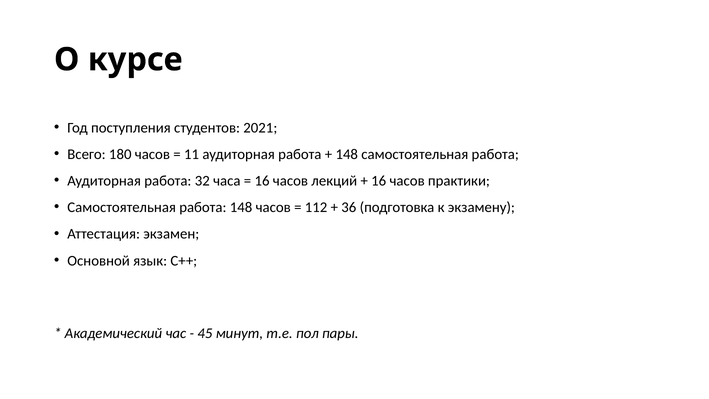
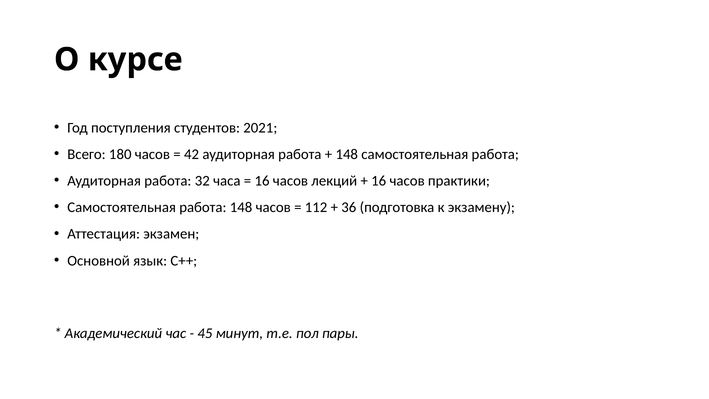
11: 11 -> 42
